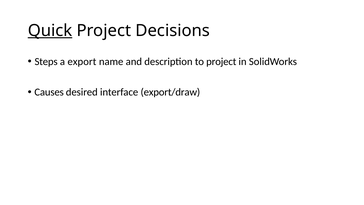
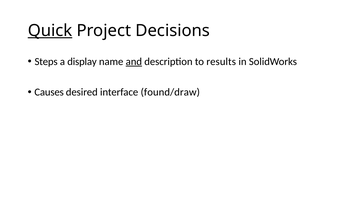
export: export -> display
and underline: none -> present
to project: project -> results
export/draw: export/draw -> found/draw
